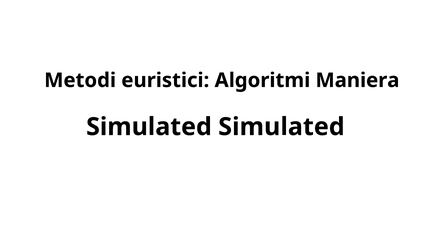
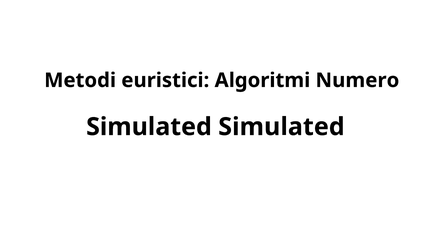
Maniera: Maniera -> Numero
